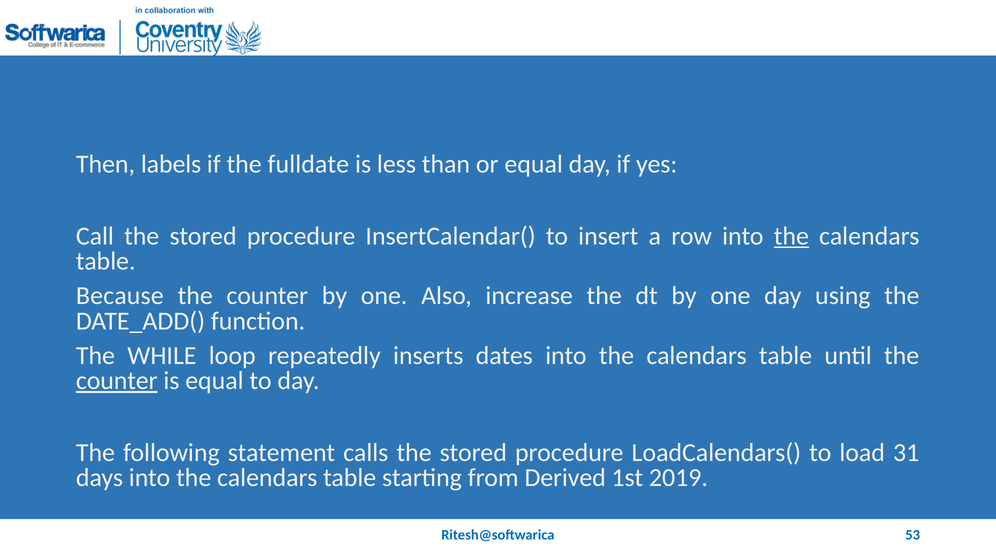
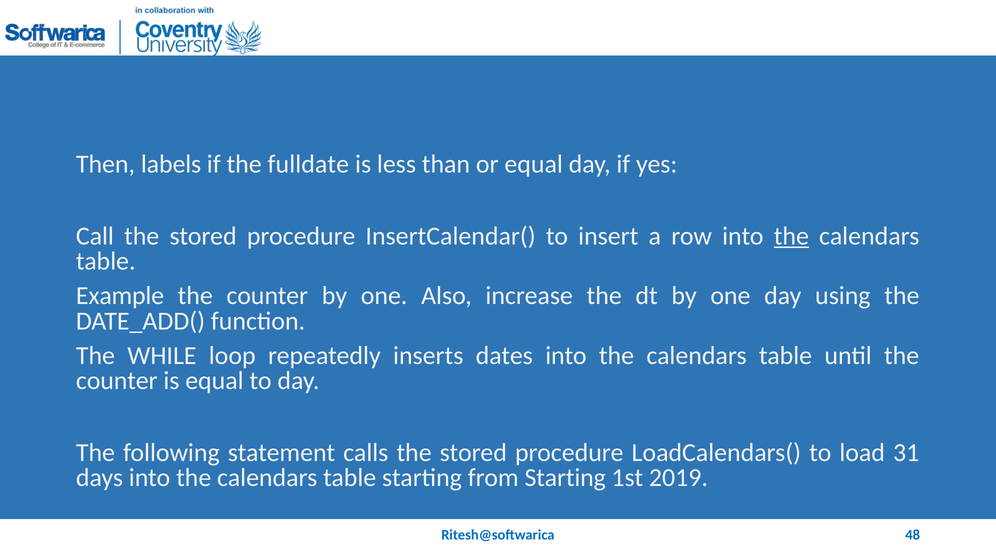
Because: Because -> Example
counter at (117, 381) underline: present -> none
from Derived: Derived -> Starting
53: 53 -> 48
